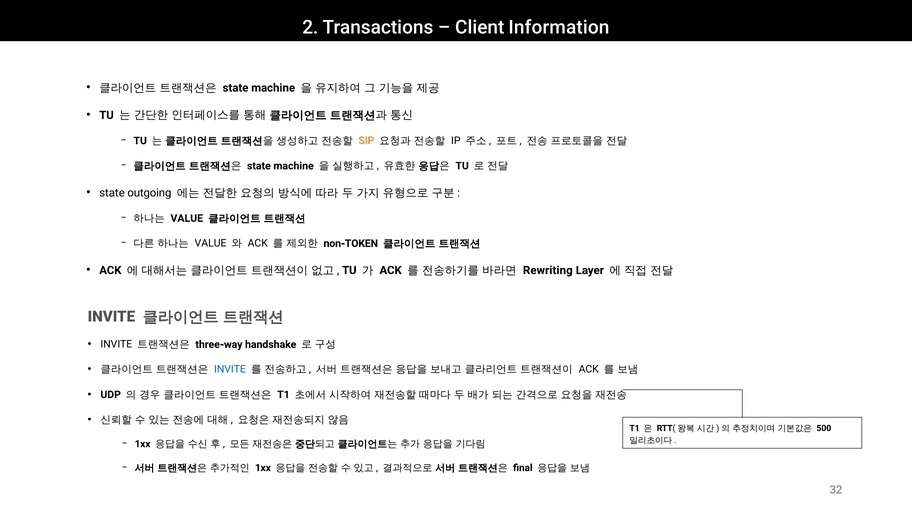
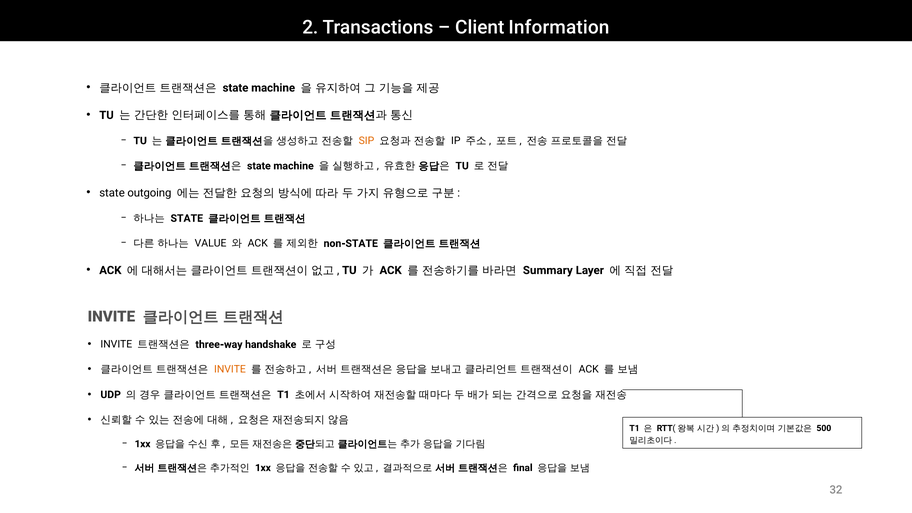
VALUE at (187, 218): VALUE -> STATE
non-TOKEN: non-TOKEN -> non-STATE
Rewriting: Rewriting -> Summary
INVITE at (230, 370) colour: blue -> orange
